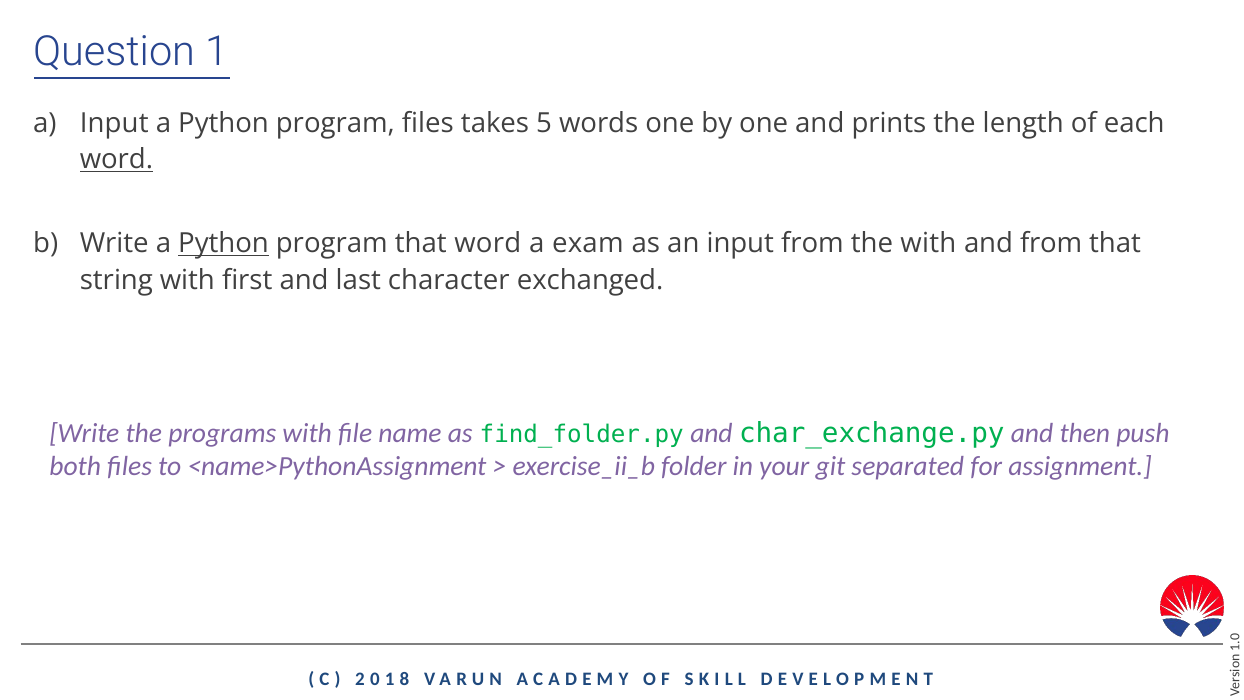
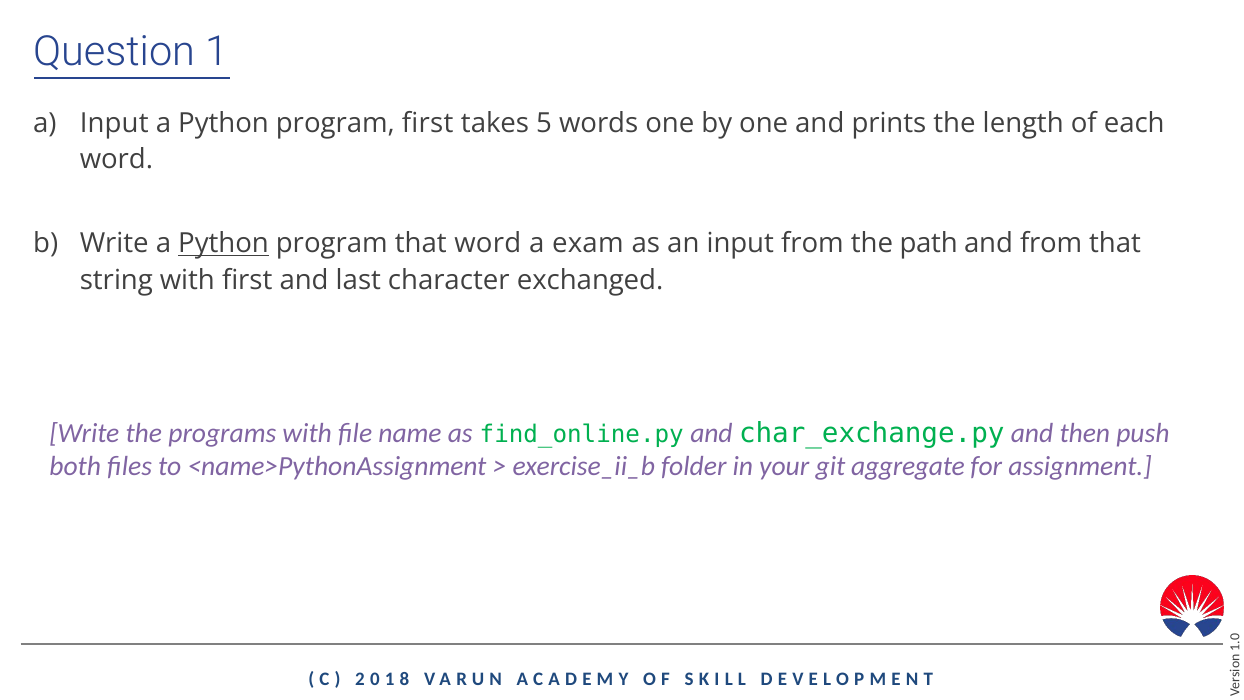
program files: files -> first
word at (116, 160) underline: present -> none
the with: with -> path
find_folder.py: find_folder.py -> find_online.py
separated: separated -> aggregate
